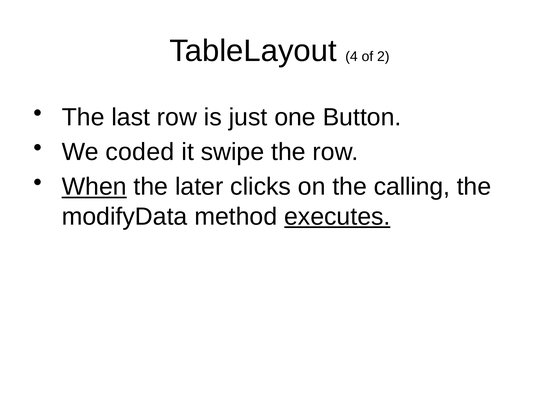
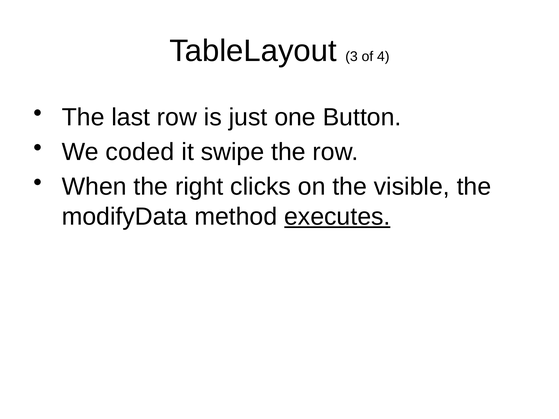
4: 4 -> 3
2: 2 -> 4
When underline: present -> none
later: later -> right
calling: calling -> visible
